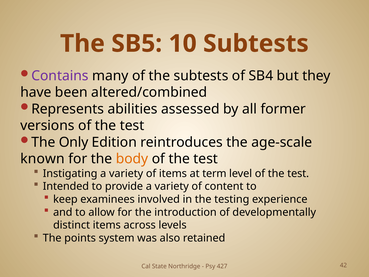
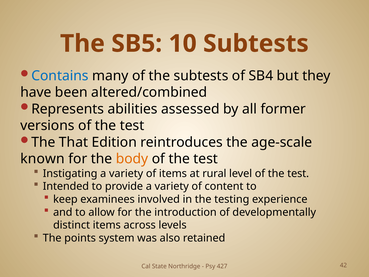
Contains colour: purple -> blue
Only: Only -> That
term: term -> rural
